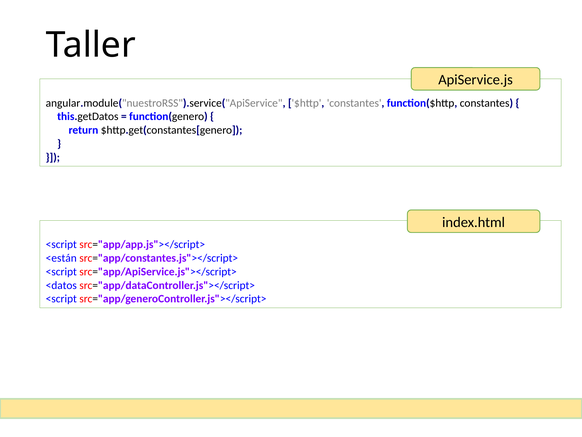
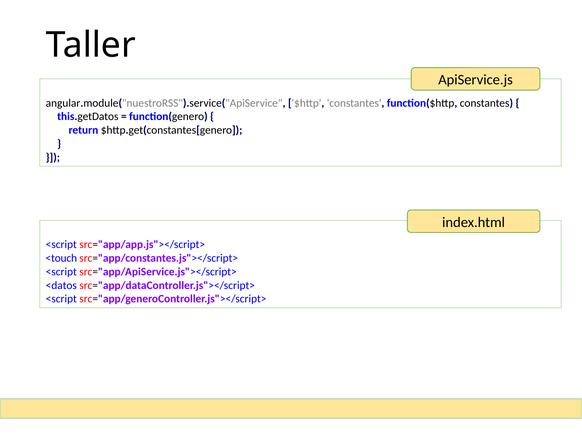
<están: <están -> <touch
